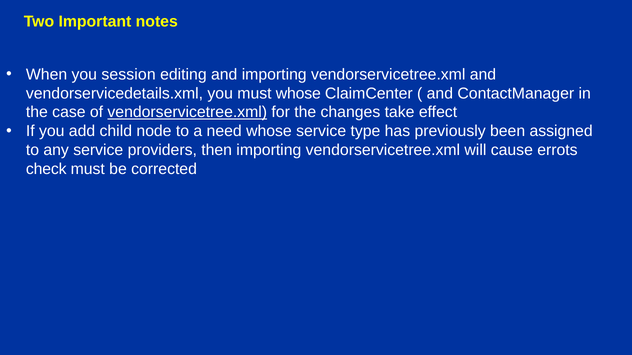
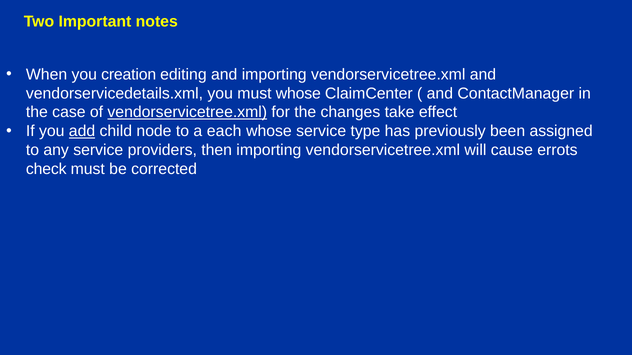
session: session -> creation
add underline: none -> present
need: need -> each
